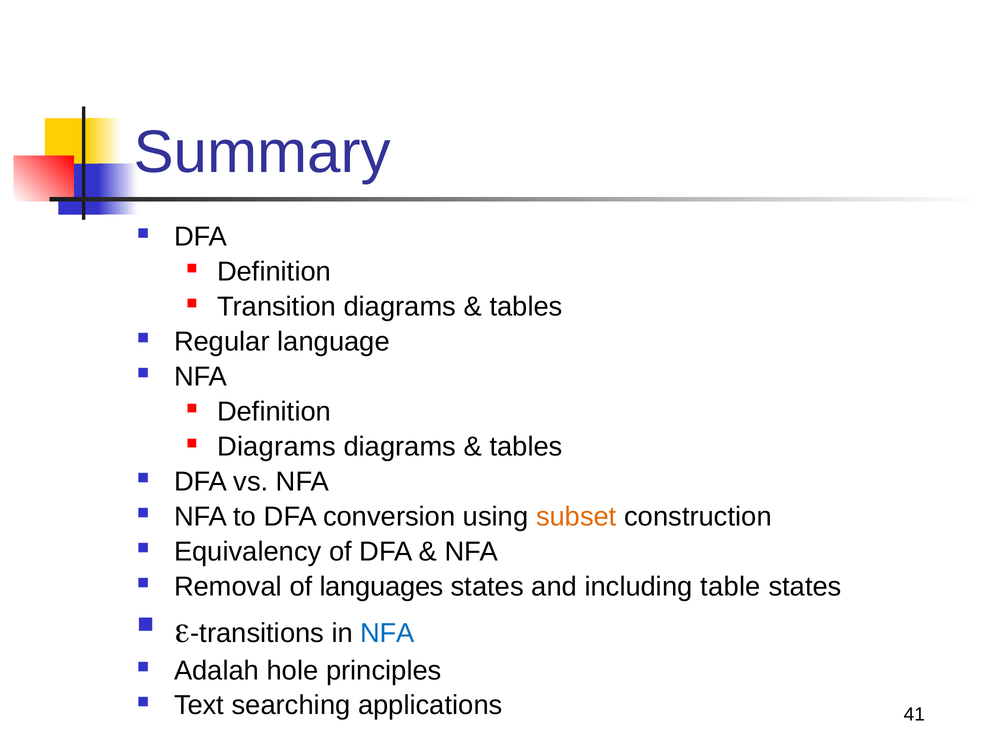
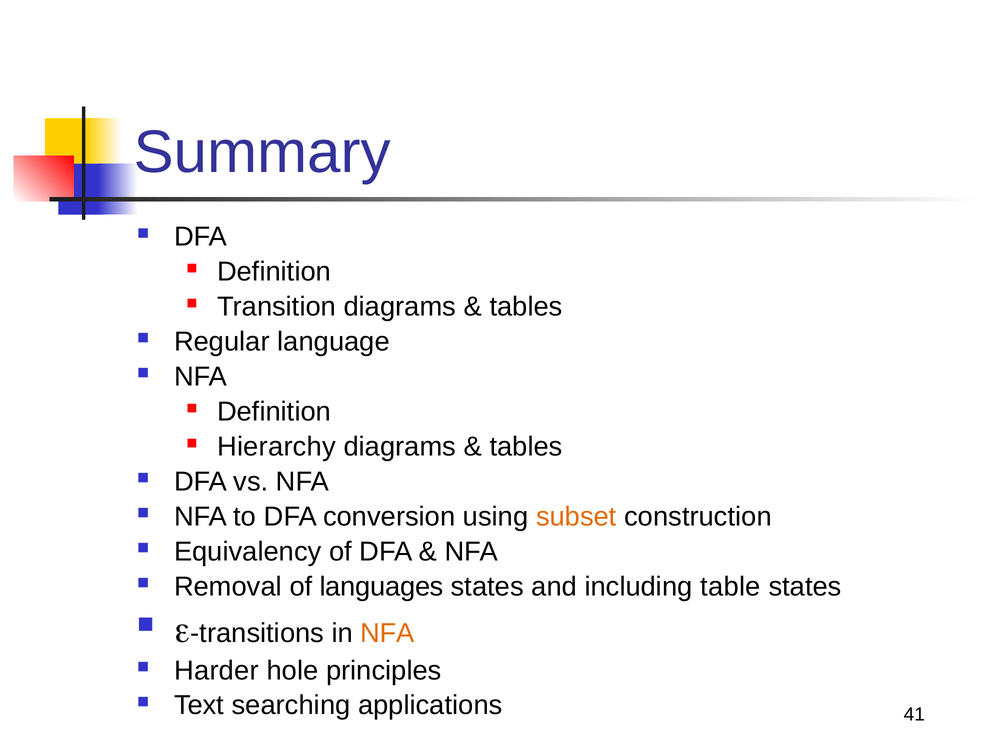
Diagrams at (276, 447): Diagrams -> Hierarchy
NFA at (387, 633) colour: blue -> orange
Adalah: Adalah -> Harder
